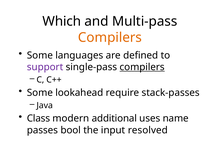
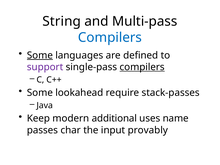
Which: Which -> String
Compilers at (110, 37) colour: orange -> blue
Some at (40, 55) underline: none -> present
Class: Class -> Keep
bool: bool -> char
resolved: resolved -> provably
